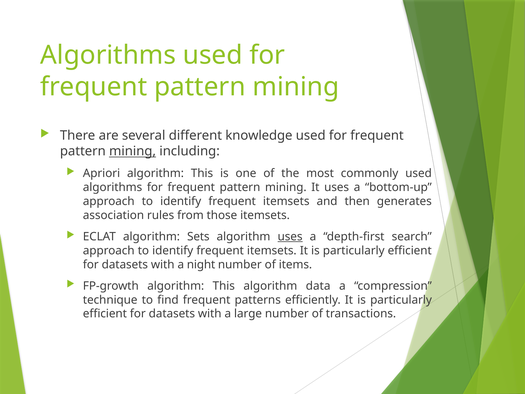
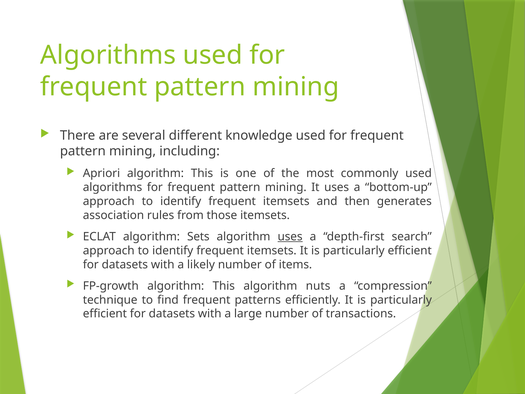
mining at (133, 151) underline: present -> none
night: night -> likely
data: data -> nuts
